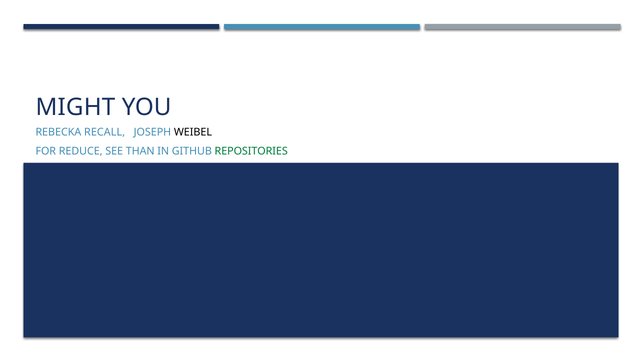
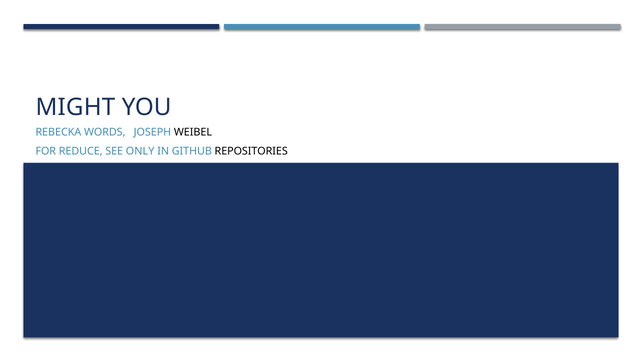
RECALL: RECALL -> WORDS
THAN: THAN -> ONLY
REPOSITORIES colour: green -> black
